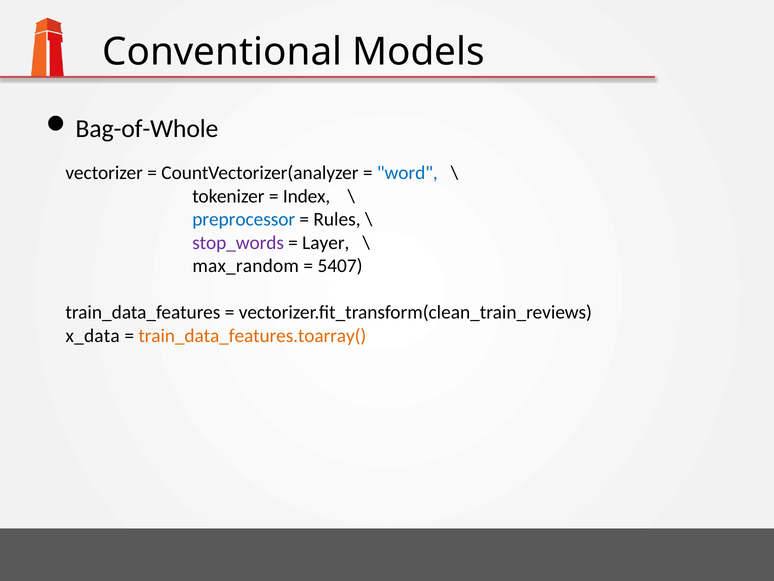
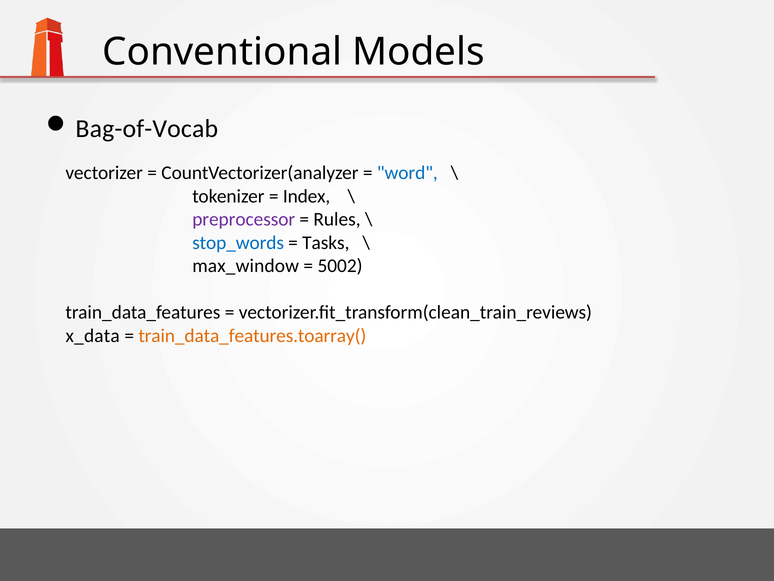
Bag-of-Whole: Bag-of-Whole -> Bag-of-Vocab
preprocessor colour: blue -> purple
stop_words colour: purple -> blue
Layer: Layer -> Tasks
max_random: max_random -> max_window
5407: 5407 -> 5002
